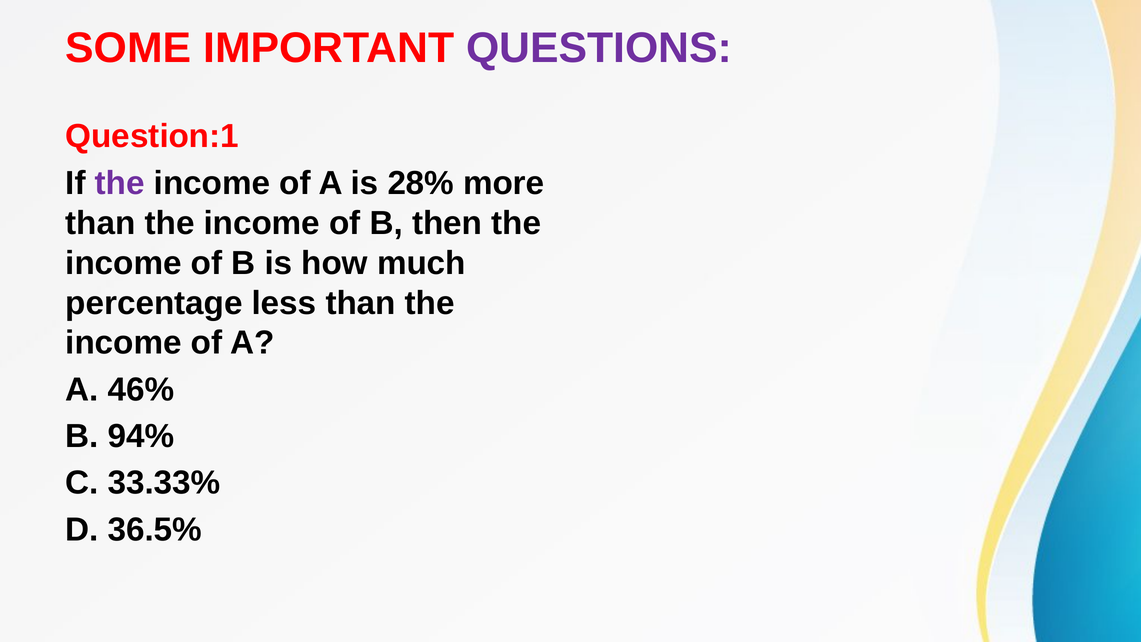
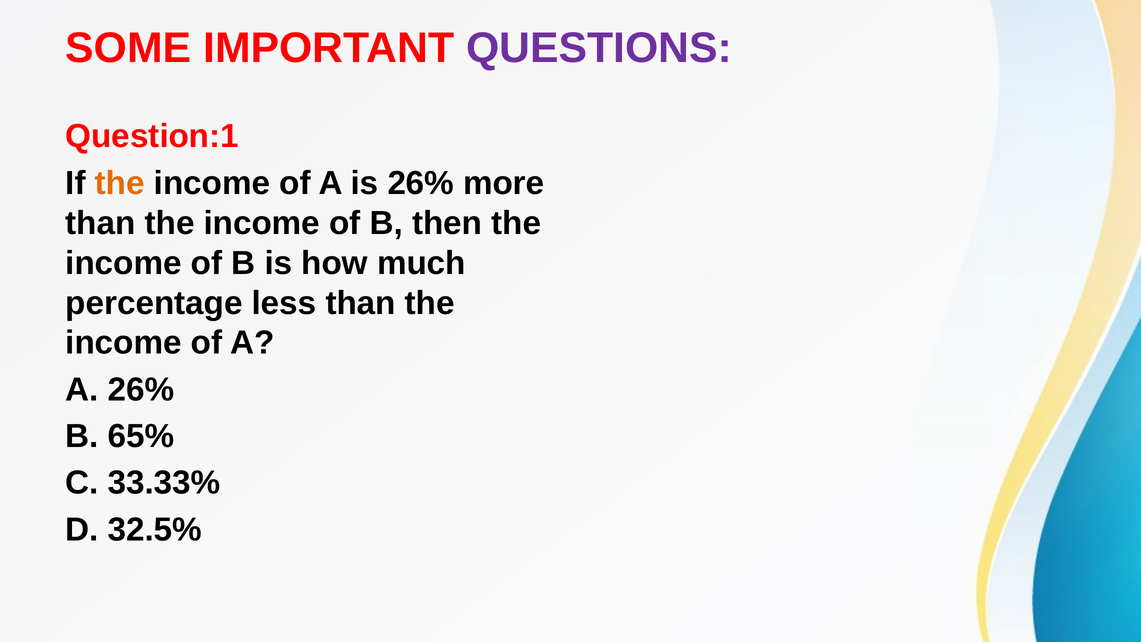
the at (120, 183) colour: purple -> orange
is 28%: 28% -> 26%
A 46%: 46% -> 26%
94%: 94% -> 65%
36.5%: 36.5% -> 32.5%
